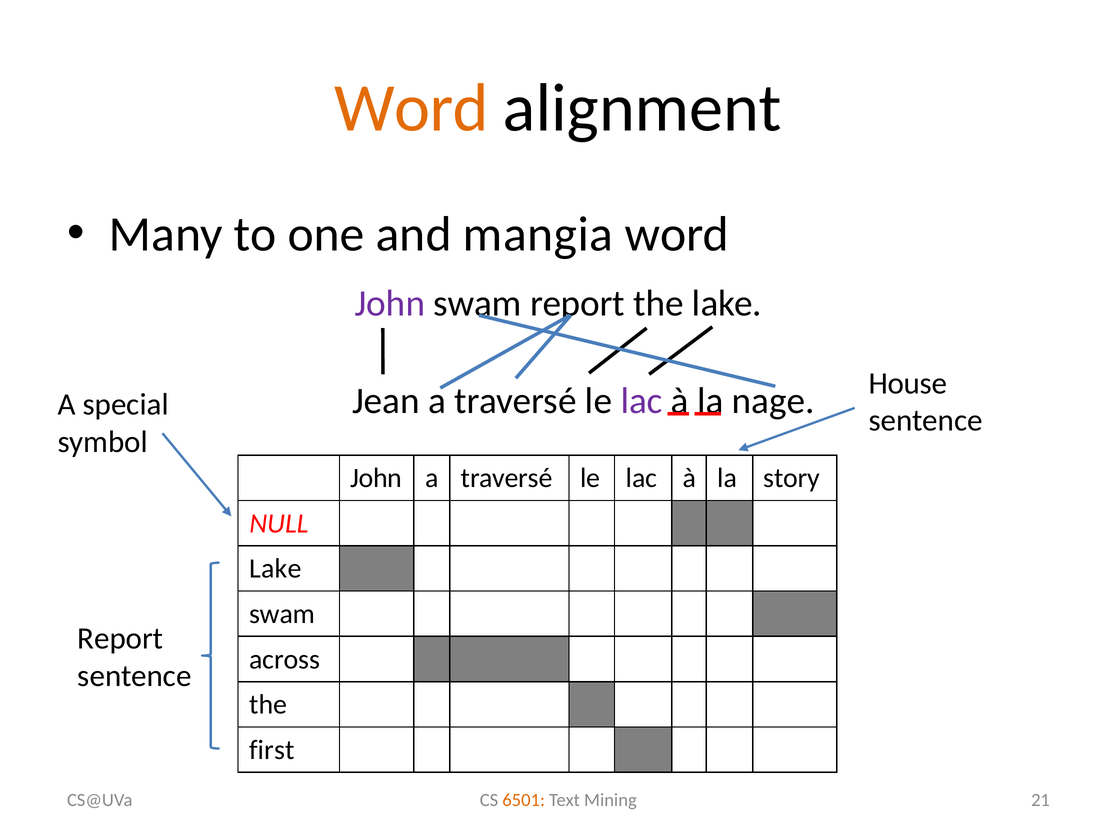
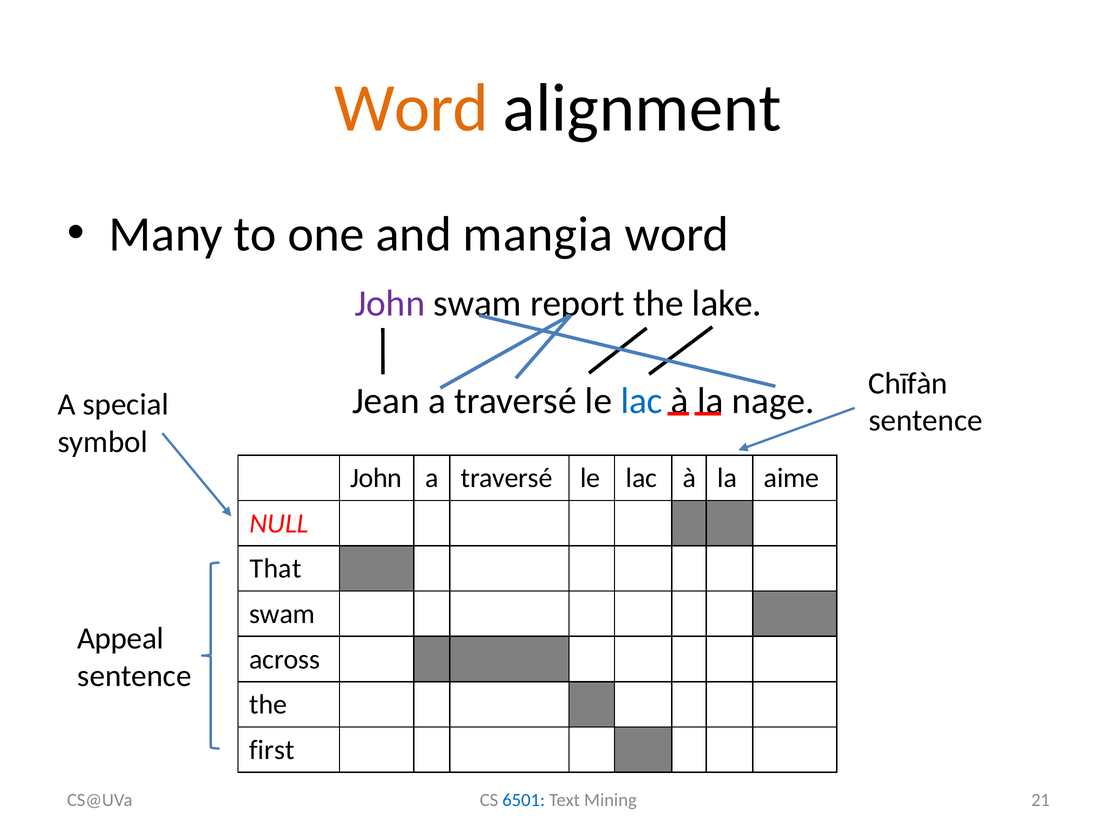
House: House -> Chīfàn
lac at (642, 401) colour: purple -> blue
story: story -> aime
Lake at (276, 569): Lake -> That
Report at (120, 638): Report -> Appeal
6501 colour: orange -> blue
